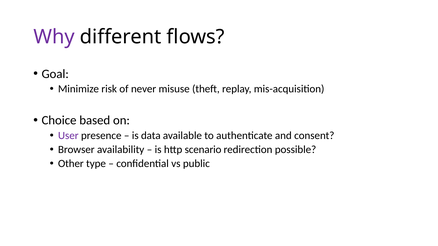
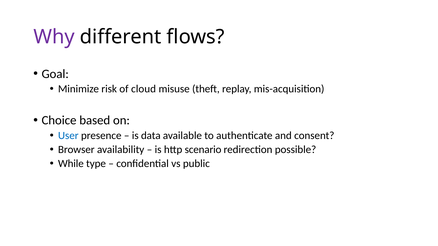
never: never -> cloud
User colour: purple -> blue
Other: Other -> While
